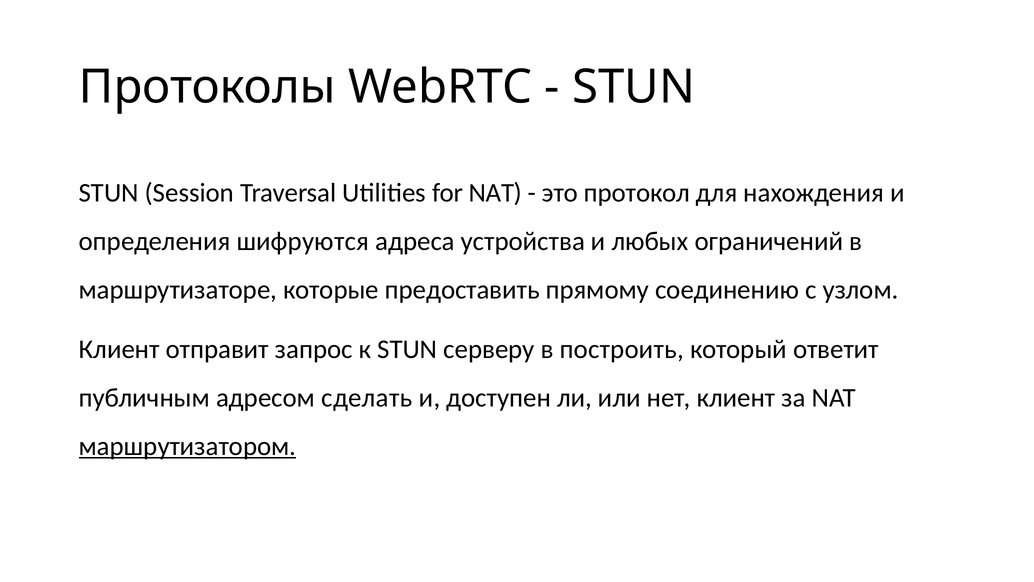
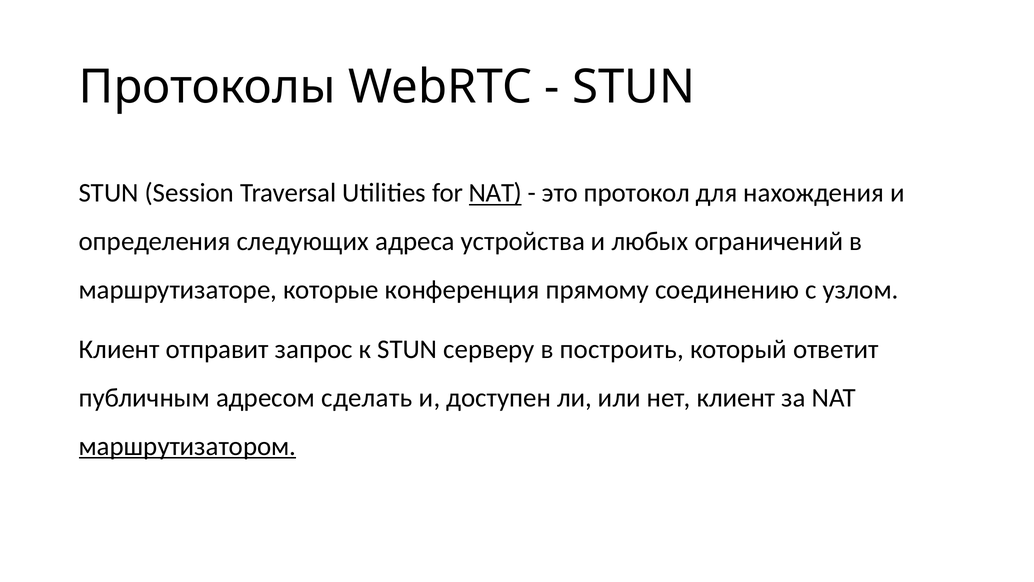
NAT at (495, 193) underline: none -> present
шифруются: шифруются -> следующих
предоставить: предоставить -> конференция
